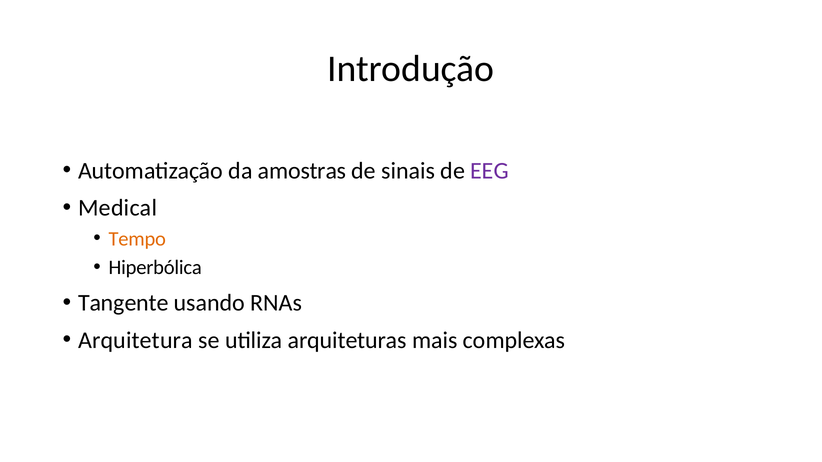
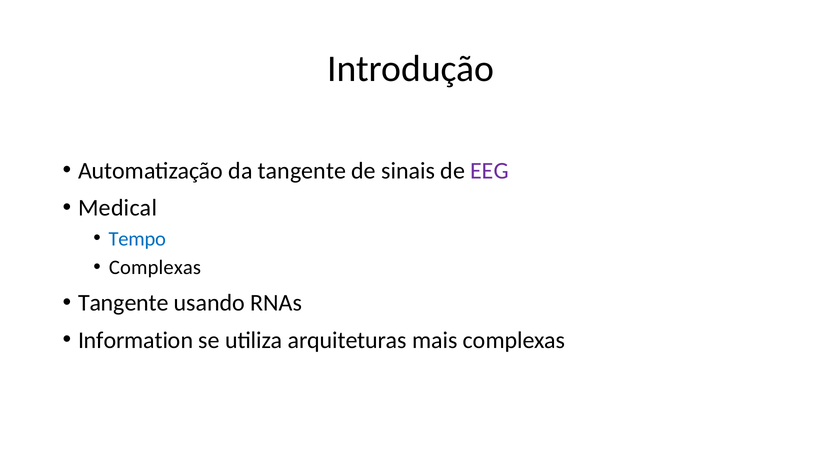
da amostras: amostras -> tangente
Tempo colour: orange -> blue
Hiperbólica at (155, 268): Hiperbólica -> Complexas
Arquitetura: Arquitetura -> Information
